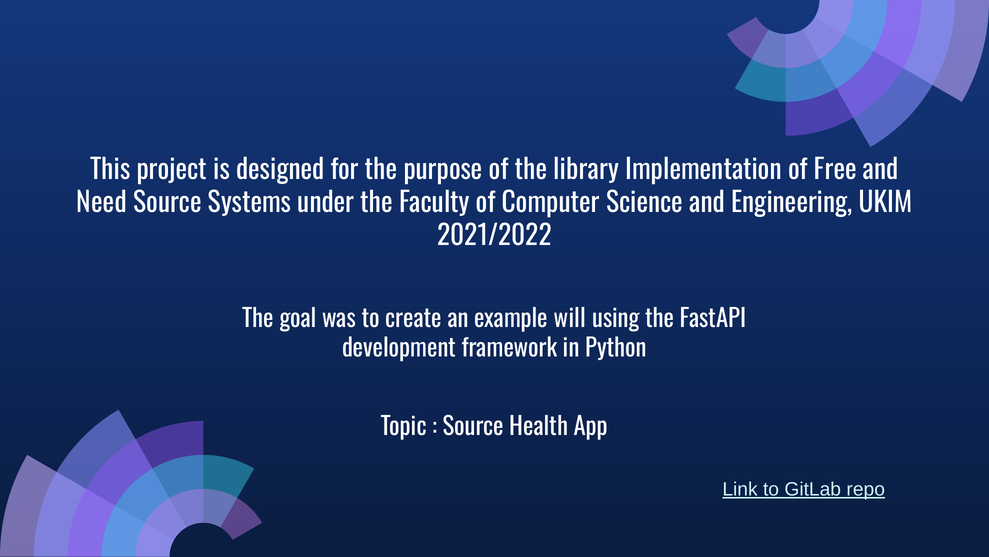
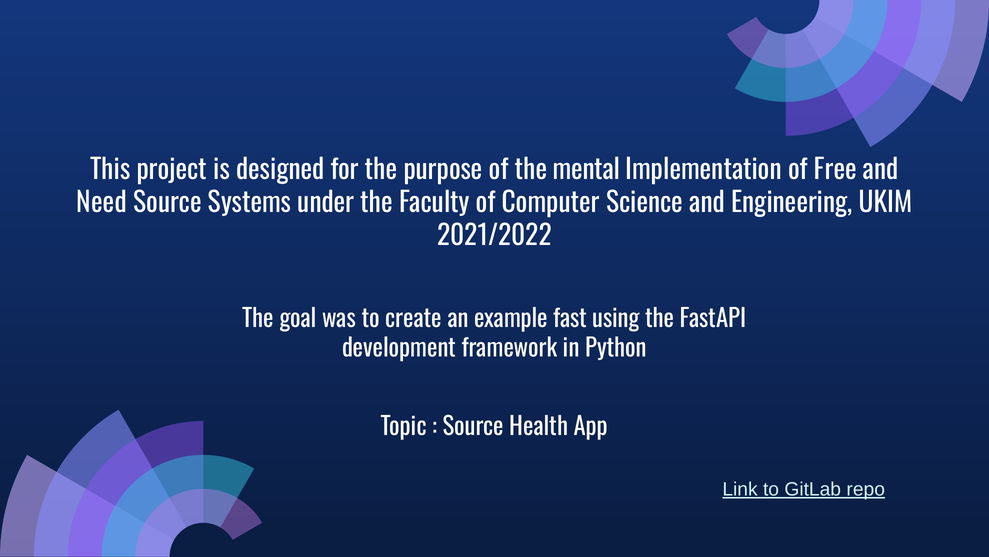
library: library -> mental
will: will -> fast
